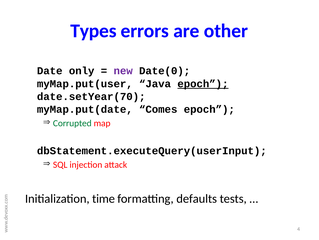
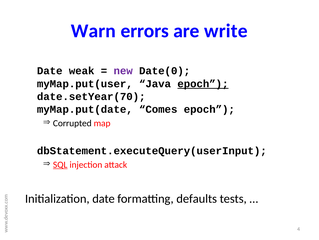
Types: Types -> Warn
other: other -> write
only: only -> weak
Corrupted colour: green -> black
SQL underline: none -> present
Initialization time: time -> date
